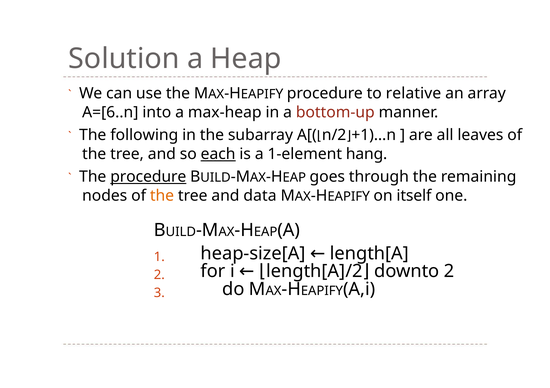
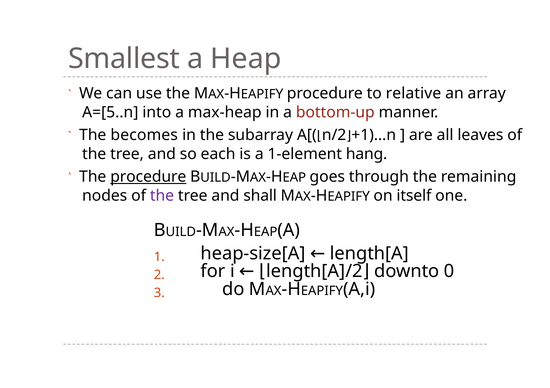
Solution: Solution -> Smallest
A=[6..n: A=[6..n -> A=[5..n
following: following -> becomes
each underline: present -> none
the at (162, 196) colour: orange -> purple
data: data -> shall
downto 2: 2 -> 0
